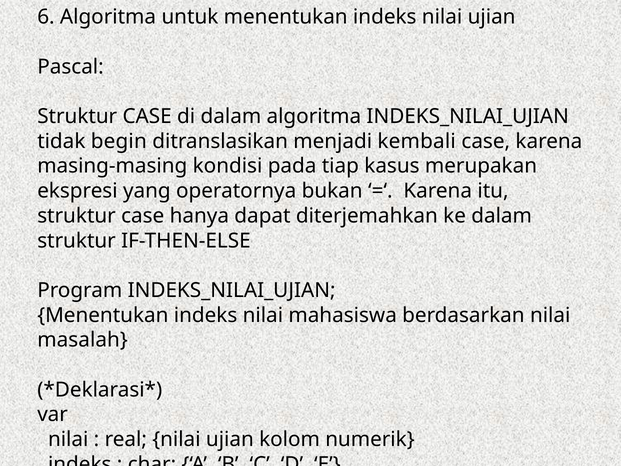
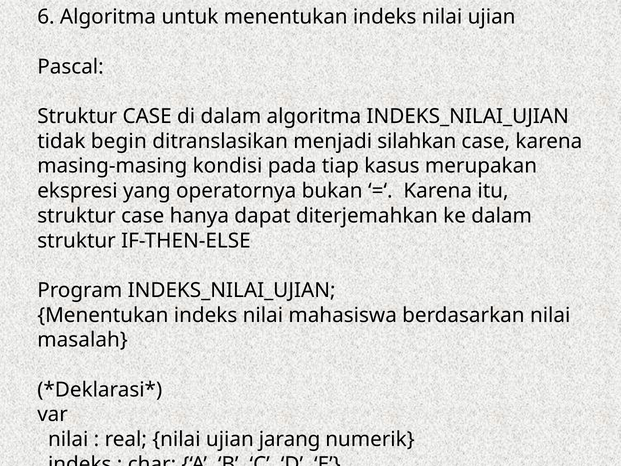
kembali: kembali -> silahkan
kolom: kolom -> jarang
